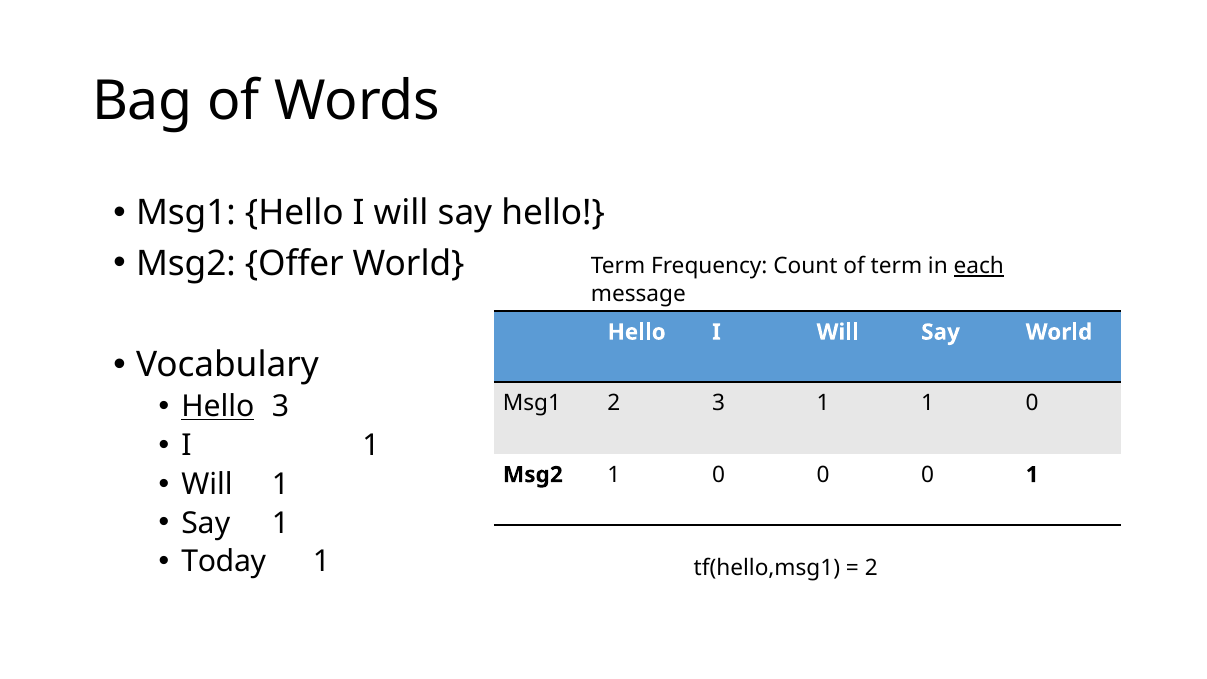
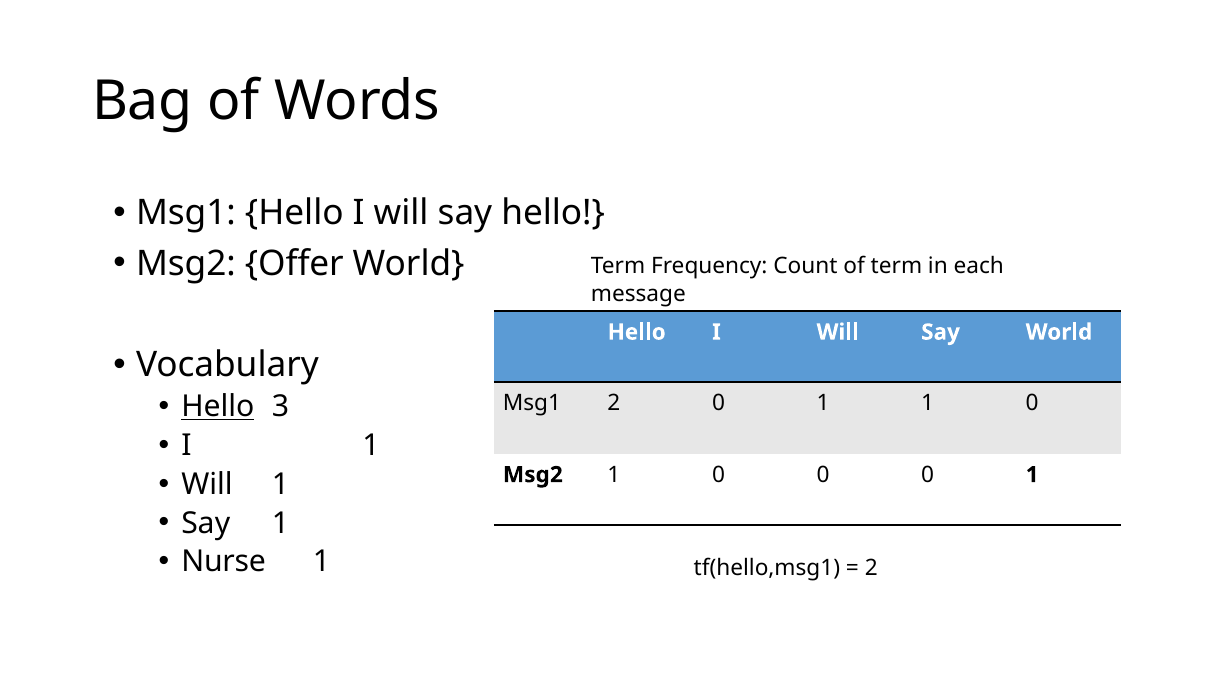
each underline: present -> none
2 3: 3 -> 0
Today: Today -> Nurse
